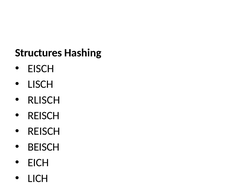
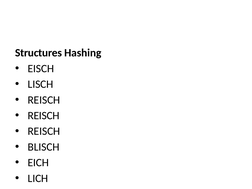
RLISCH at (44, 100): RLISCH -> REISCH
BEISCH: BEISCH -> BLISCH
